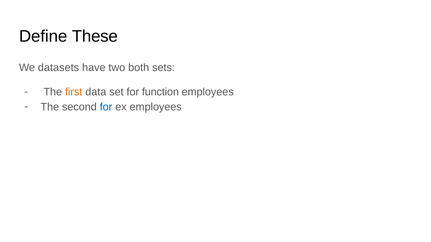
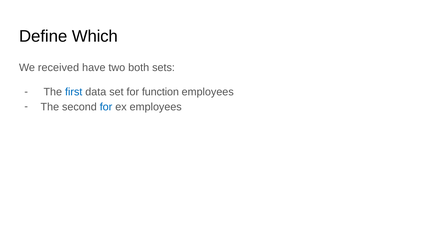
These: These -> Which
datasets: datasets -> received
first colour: orange -> blue
